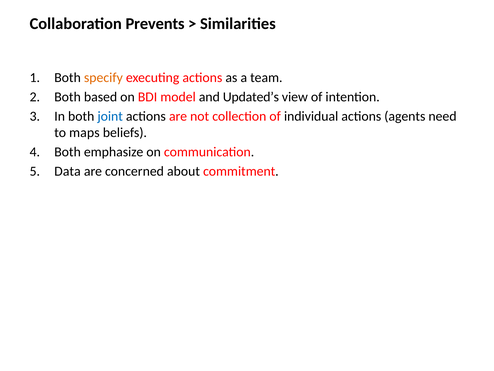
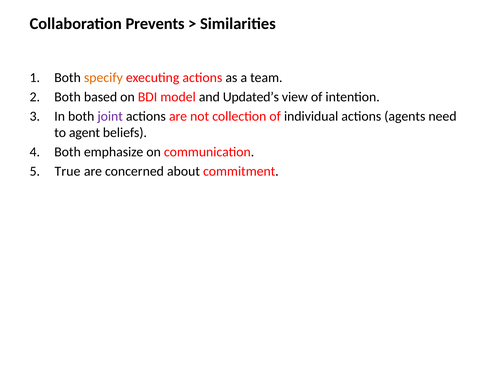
joint colour: blue -> purple
maps: maps -> agent
Data: Data -> True
